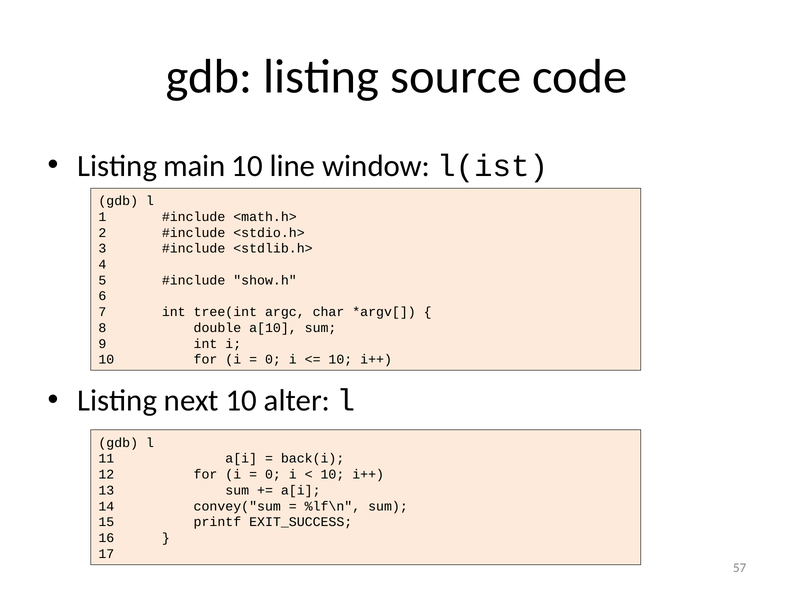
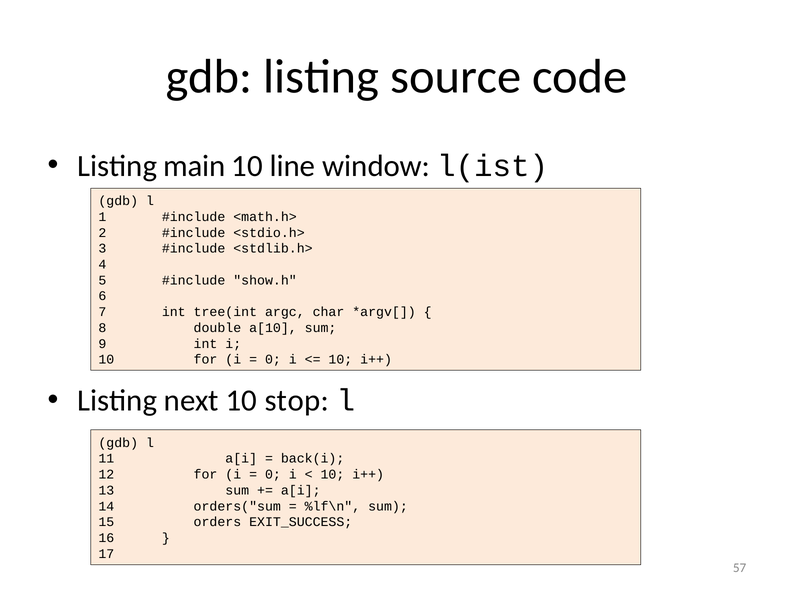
alter: alter -> stop
convey("sum: convey("sum -> orders("sum
printf: printf -> orders
